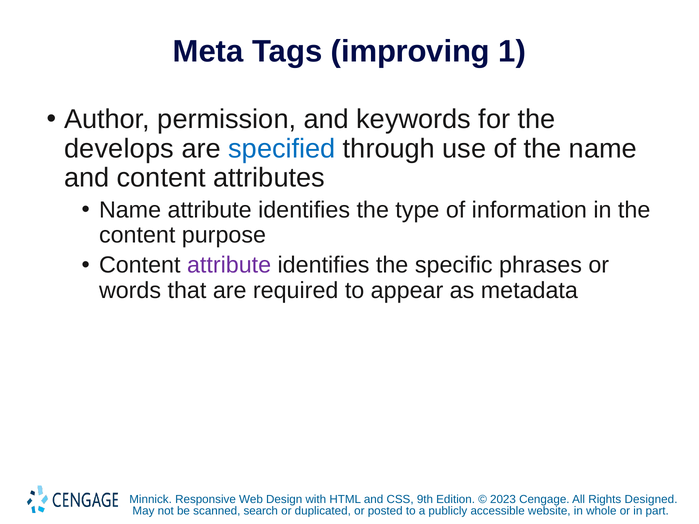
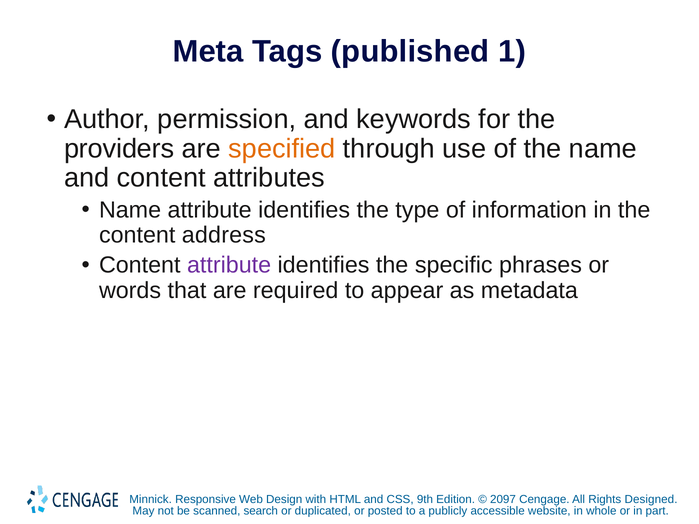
improving: improving -> published
develops: develops -> providers
specified colour: blue -> orange
purpose: purpose -> address
2023: 2023 -> 2097
